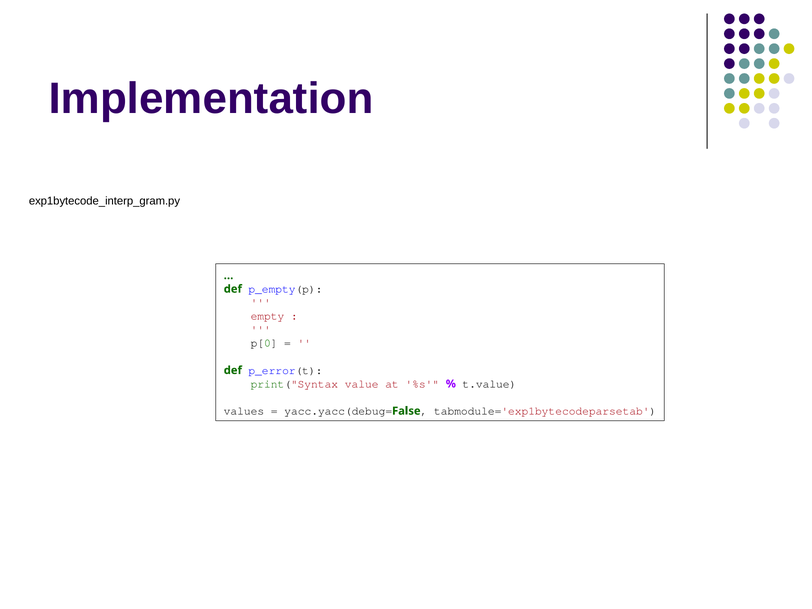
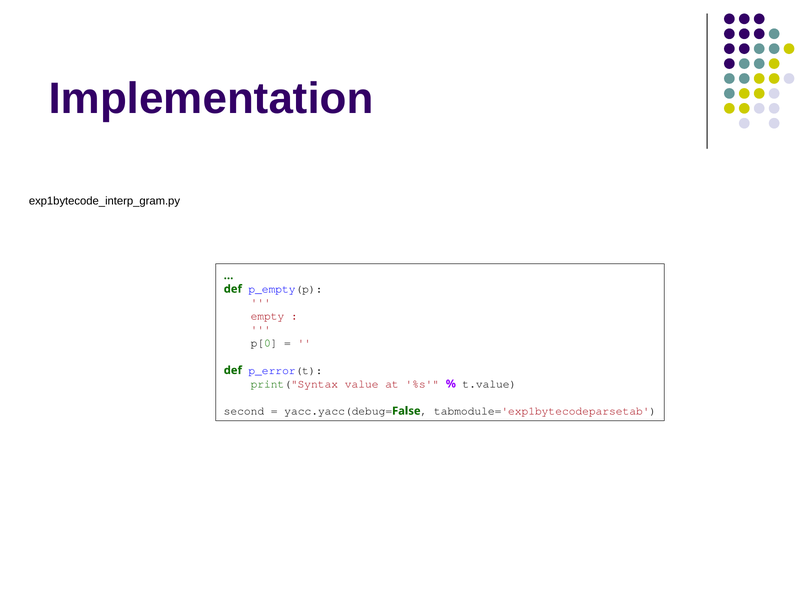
values: values -> second
